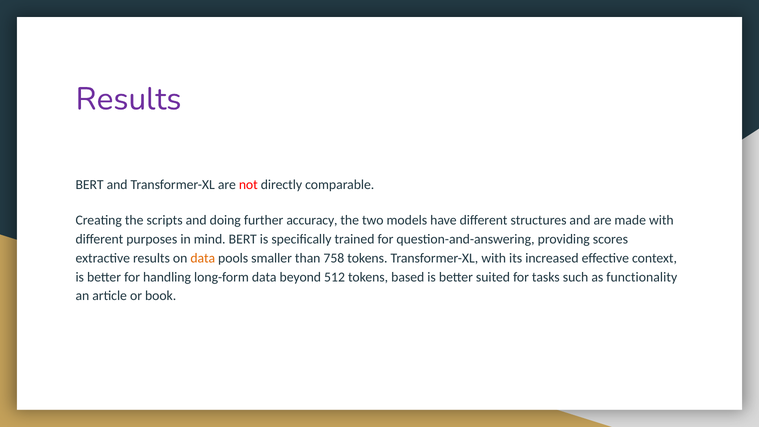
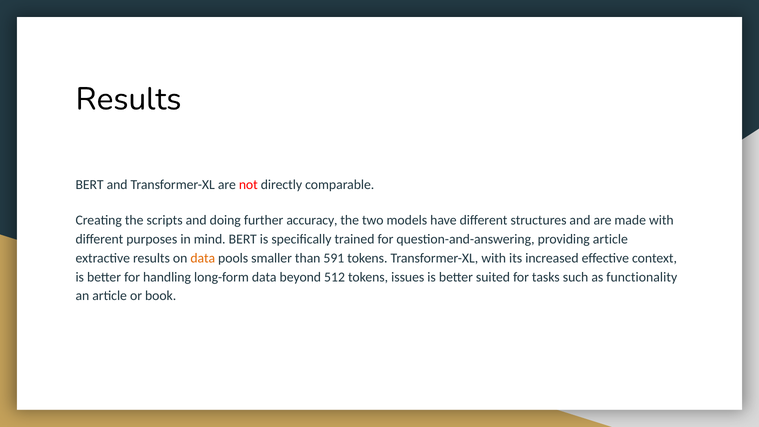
Results at (129, 99) colour: purple -> black
providing scores: scores -> article
758: 758 -> 591
based: based -> issues
